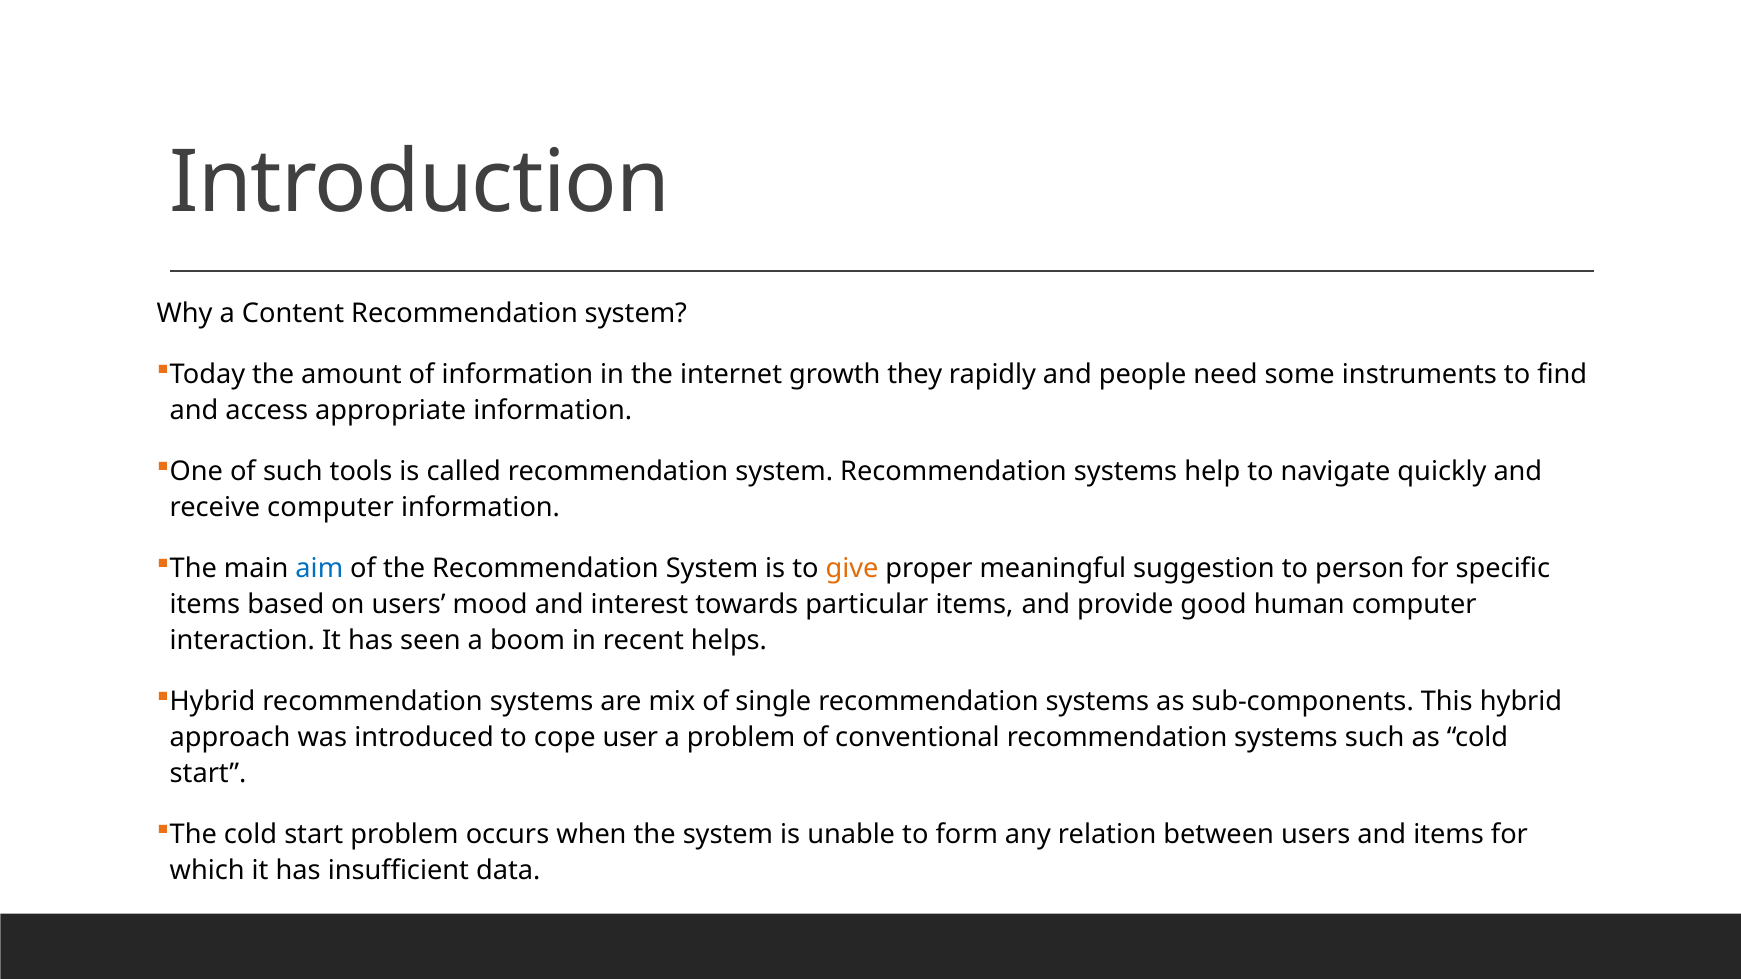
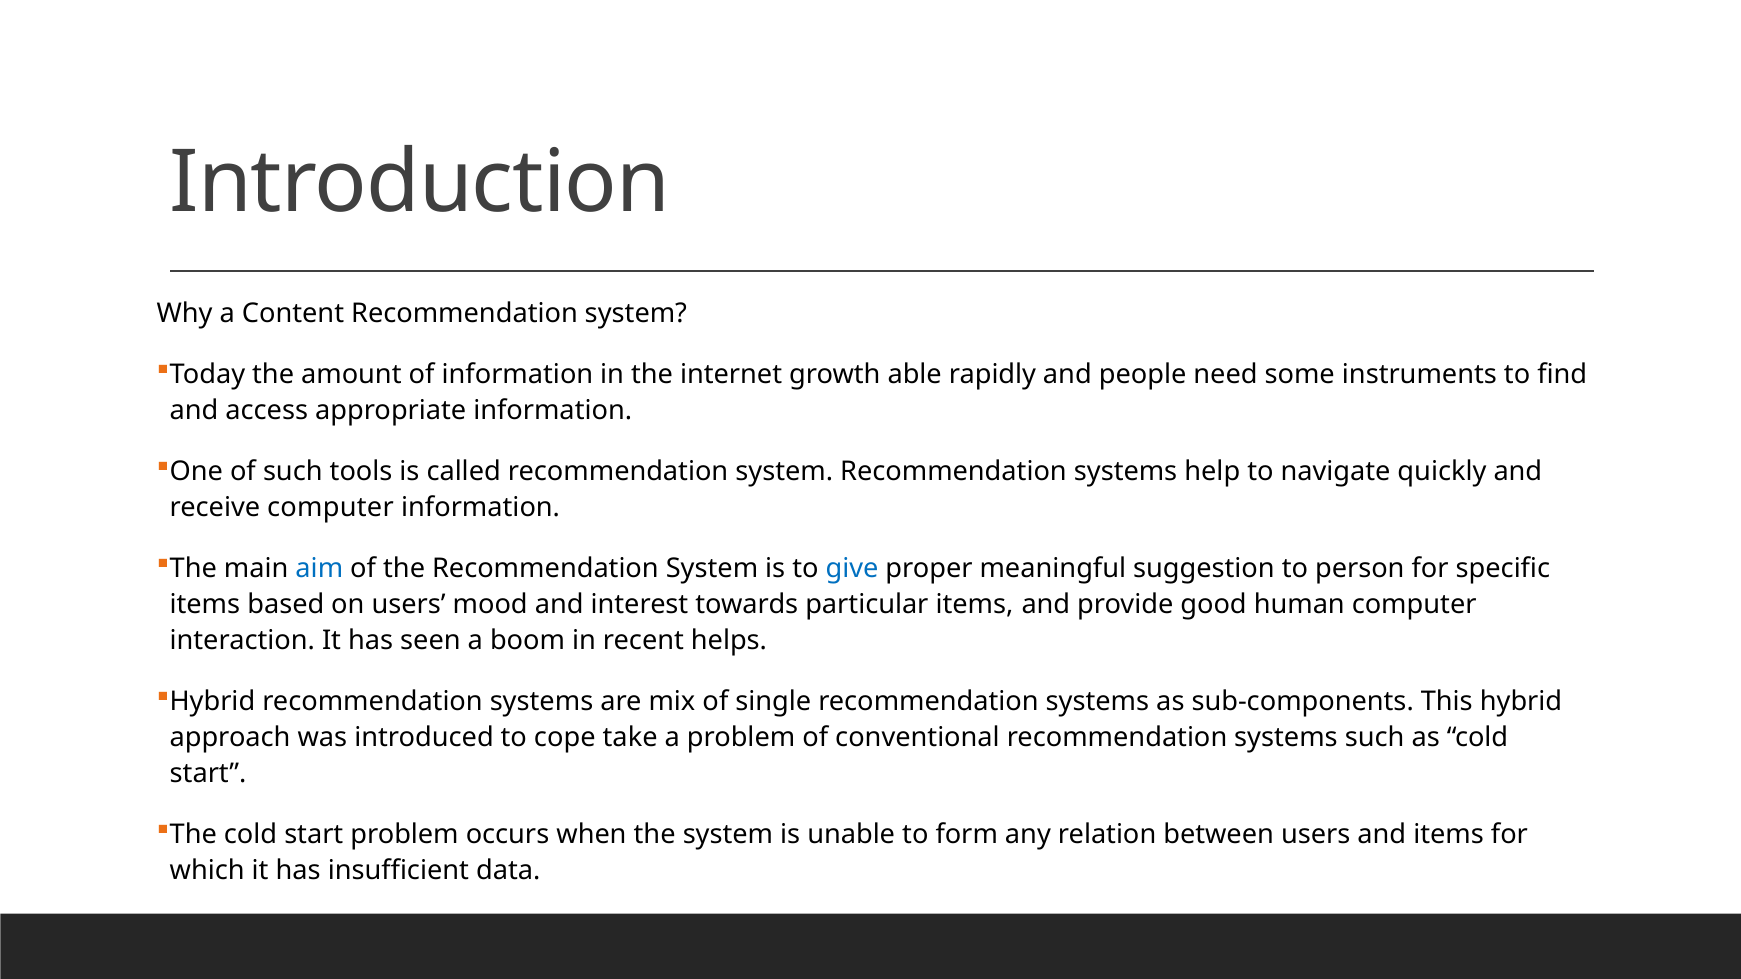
they: they -> able
give colour: orange -> blue
user: user -> take
